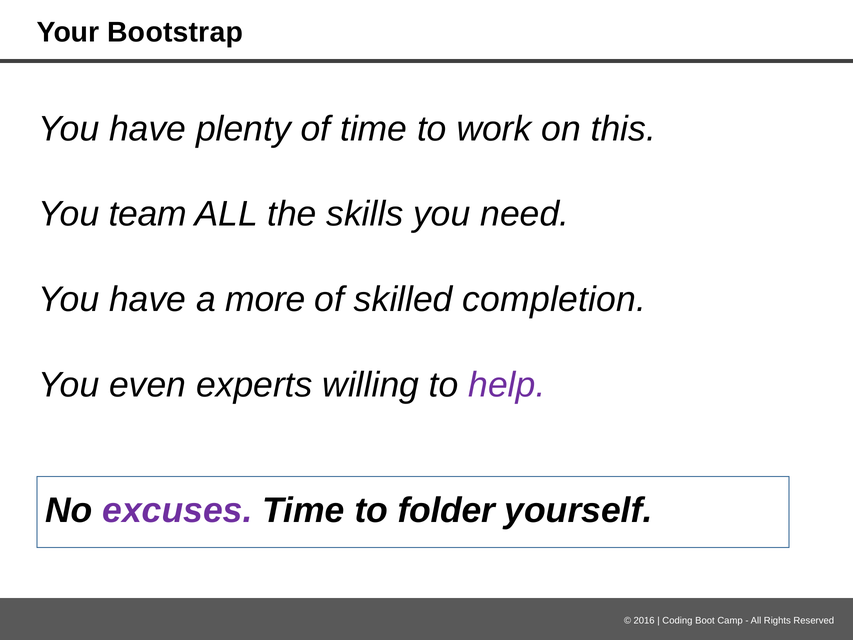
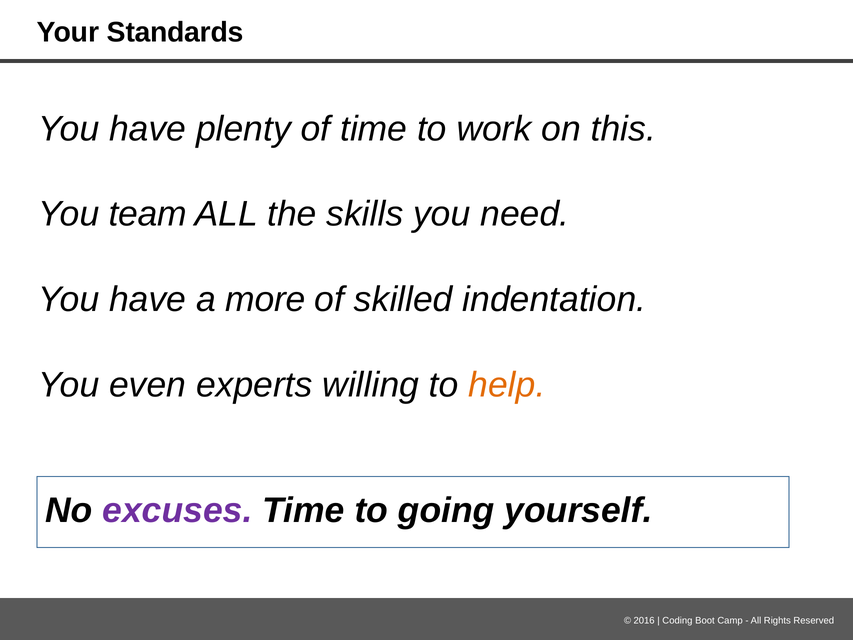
Bootstrap: Bootstrap -> Standards
completion: completion -> indentation
help colour: purple -> orange
folder: folder -> going
